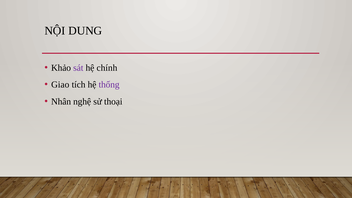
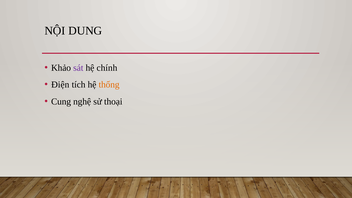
Giao: Giao -> Điện
thống colour: purple -> orange
Nhân: Nhân -> Cung
